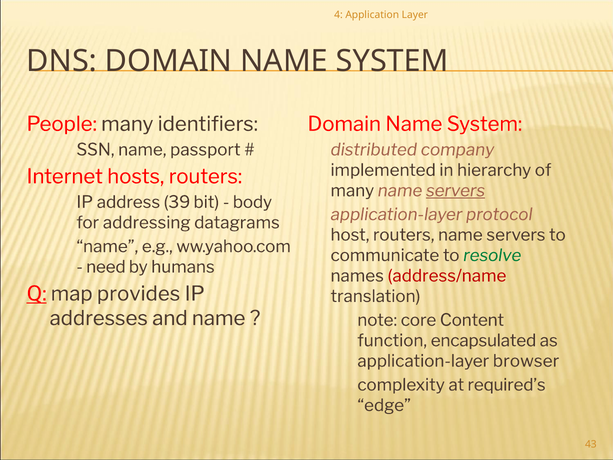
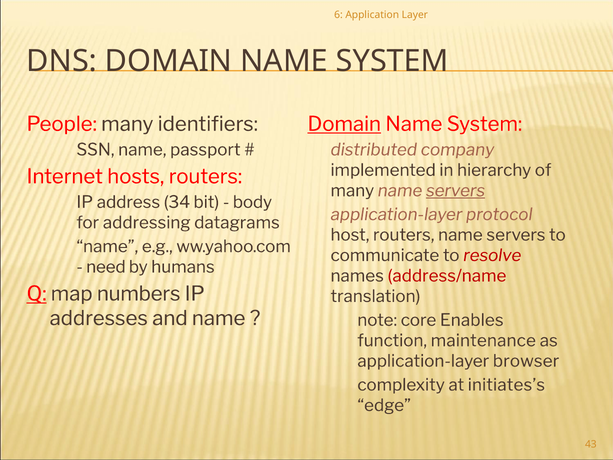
4: 4 -> 6
Domain at (344, 124) underline: none -> present
39: 39 -> 34
resolve colour: green -> red
provides: provides -> numbers
Content: Content -> Enables
encapsulated: encapsulated -> maintenance
required’s: required’s -> initiates’s
